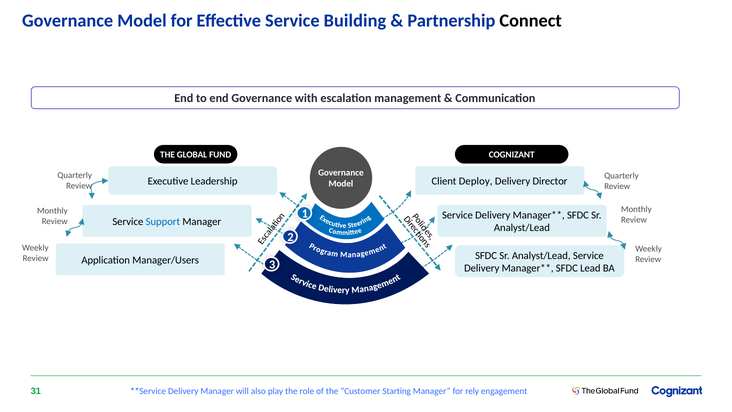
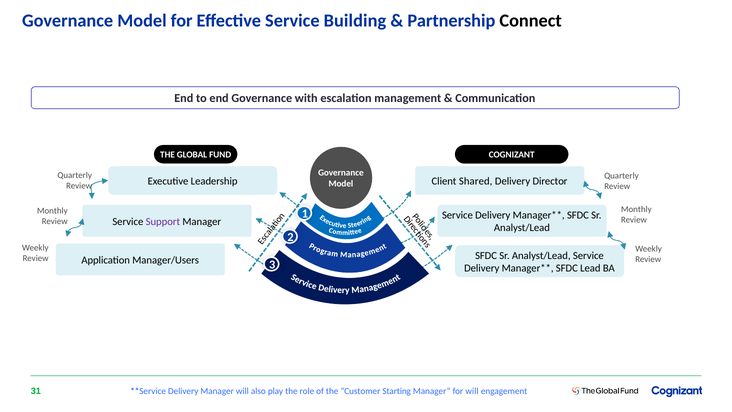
Deploy: Deploy -> Shared
Support colour: blue -> purple
for rely: rely -> will
